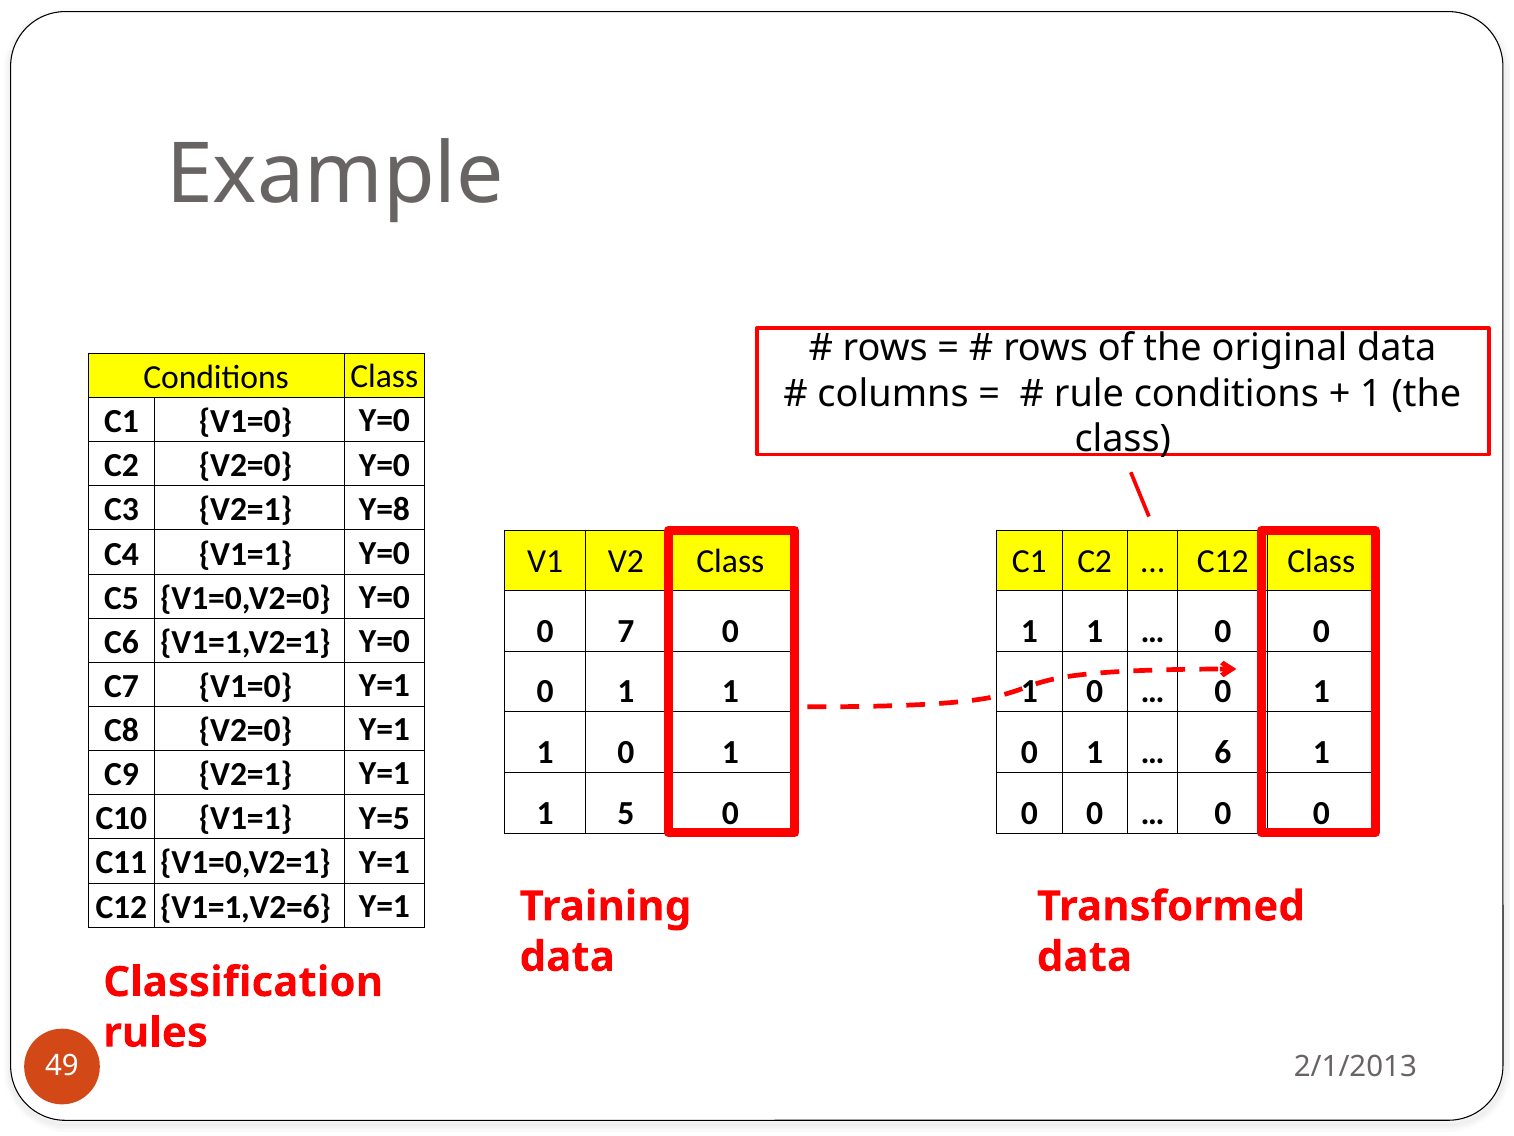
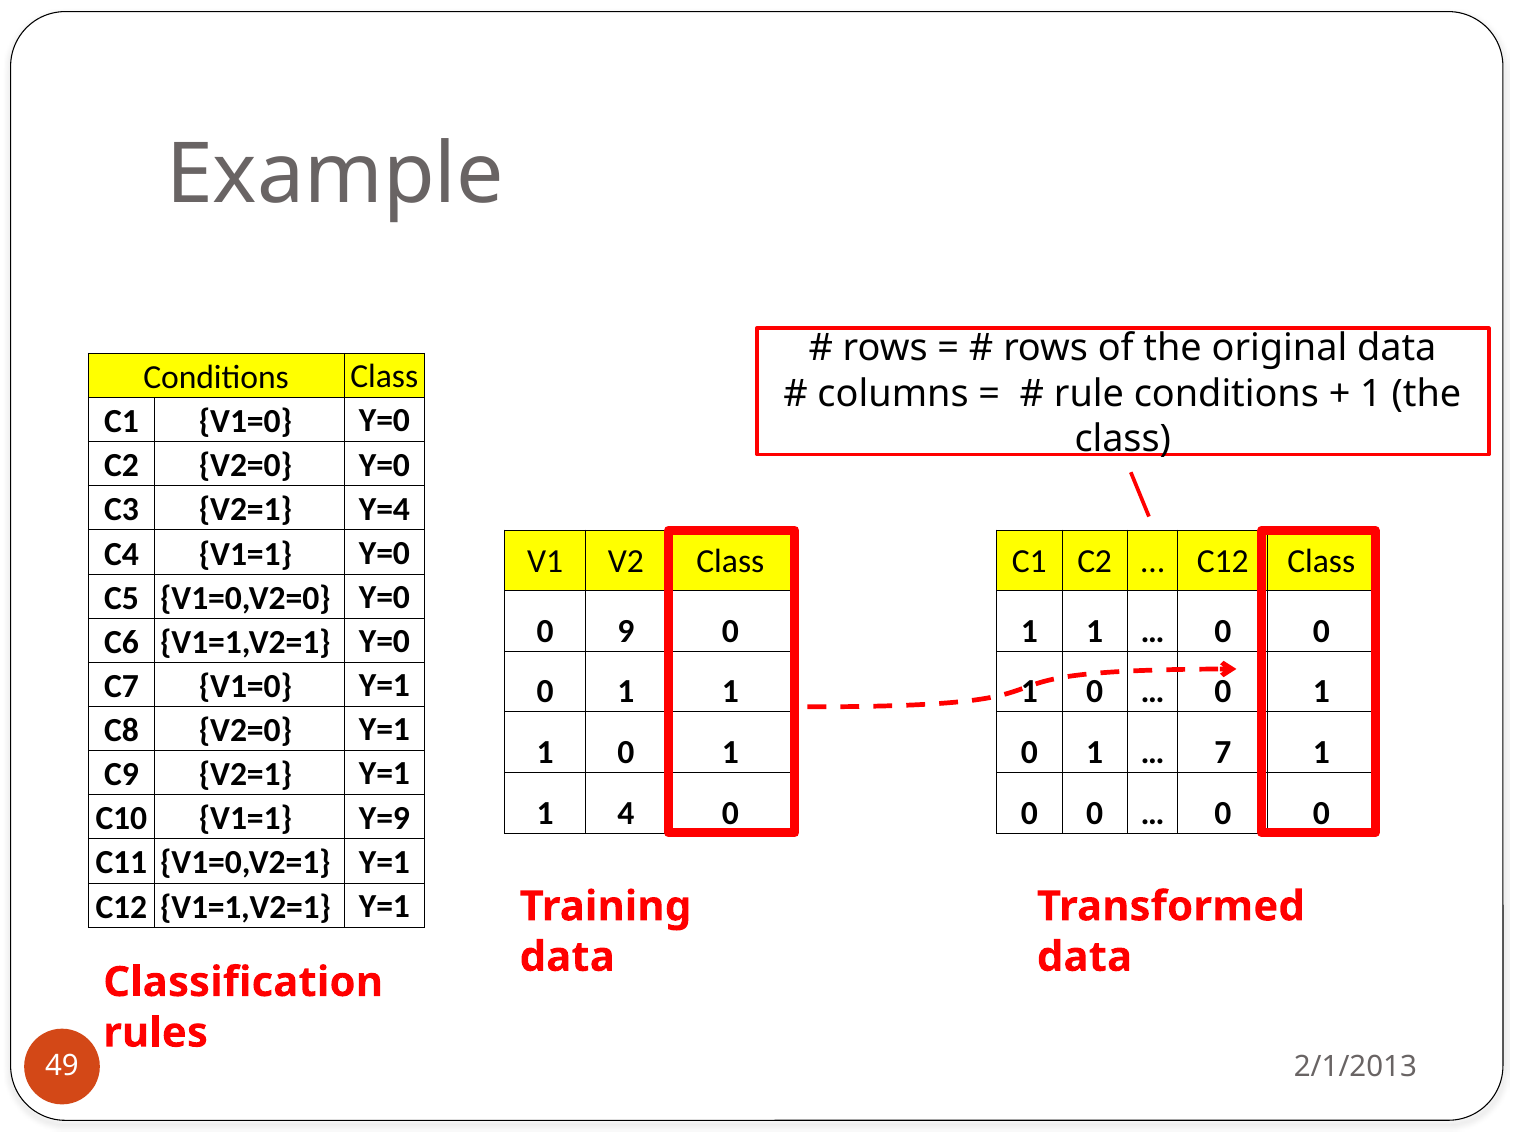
Y=8: Y=8 -> Y=4
7: 7 -> 9
6: 6 -> 7
5: 5 -> 4
Y=5: Y=5 -> Y=9
C12 V1=1,V2=6: V1=1,V2=6 -> V1=1,V2=1
